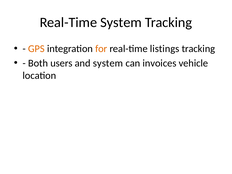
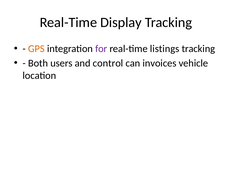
Real-Time System: System -> Display
for colour: orange -> purple
and system: system -> control
